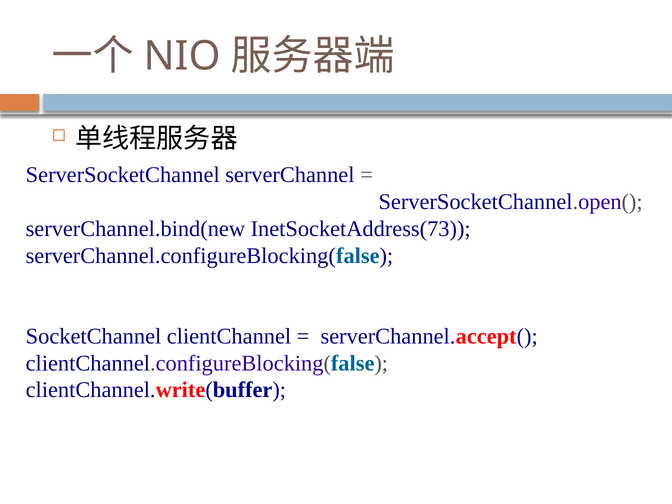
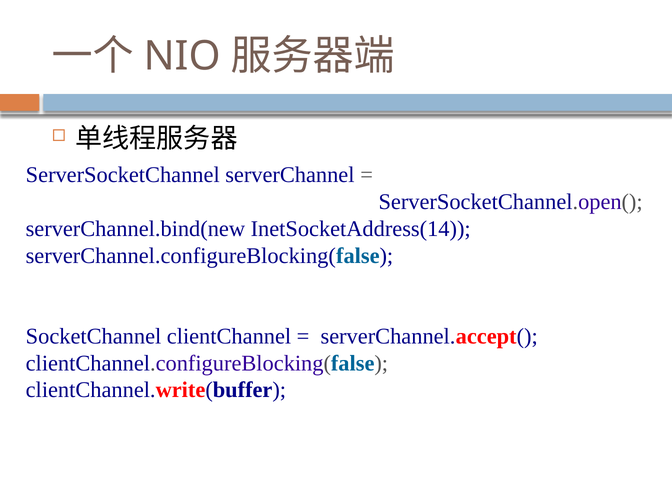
InetSocketAddress(73: InetSocketAddress(73 -> InetSocketAddress(14
